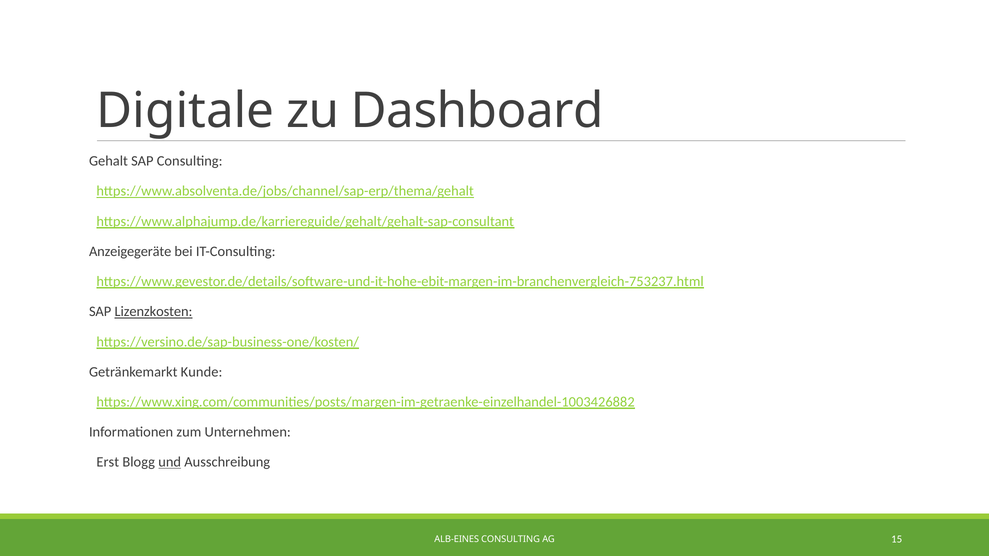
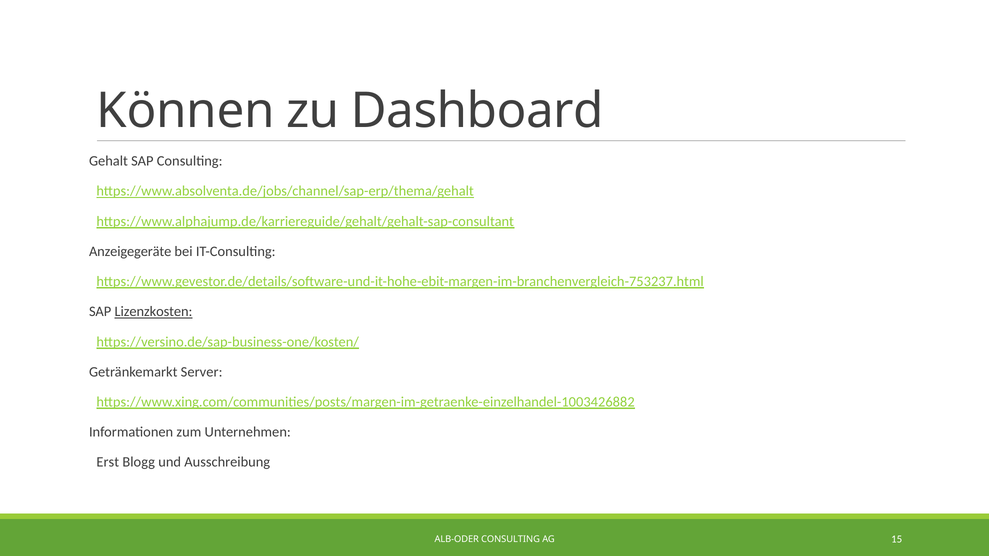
Digitale: Digitale -> Können
Kunde: Kunde -> Server
und underline: present -> none
ALB-EINES: ALB-EINES -> ALB-ODER
